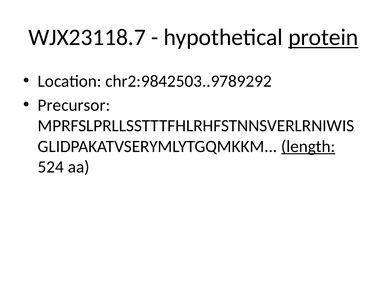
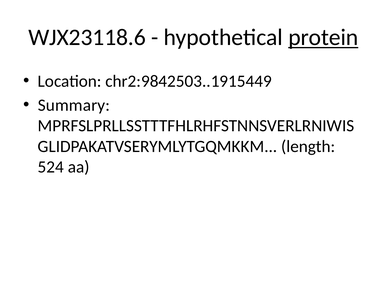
WJX23118.7: WJX23118.7 -> WJX23118.6
chr2:9842503..9789292: chr2:9842503..9789292 -> chr2:9842503..1915449
Precursor: Precursor -> Summary
length underline: present -> none
